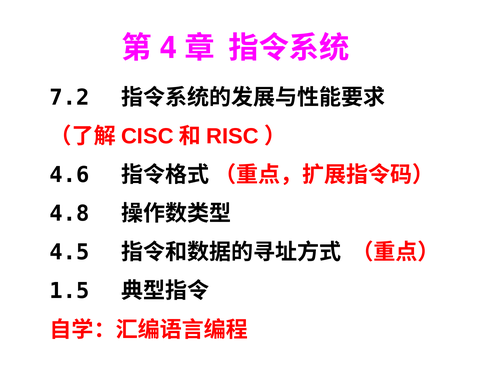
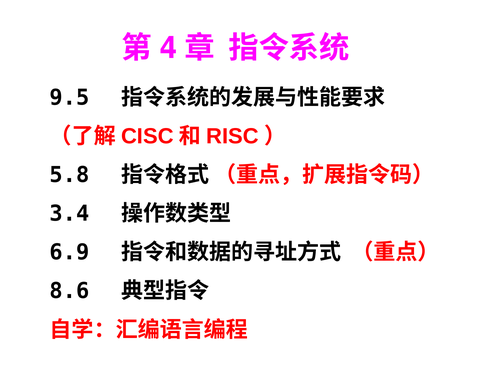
7.2: 7.2 -> 9.5
4.6: 4.6 -> 5.8
4.8: 4.8 -> 3.4
4.5: 4.5 -> 6.9
1.5: 1.5 -> 8.6
